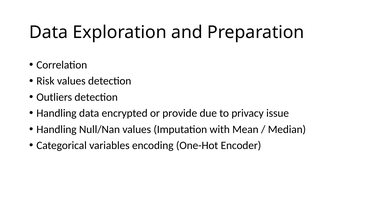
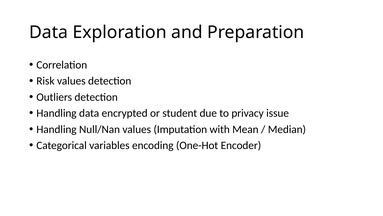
provide: provide -> student
